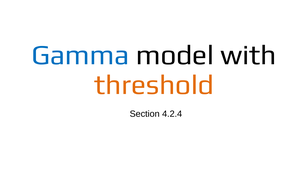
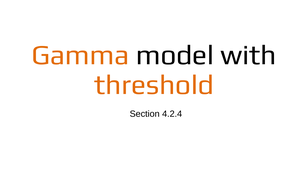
Gamma colour: blue -> orange
